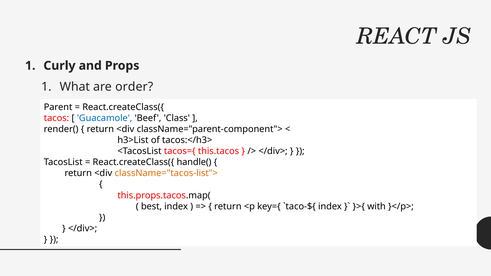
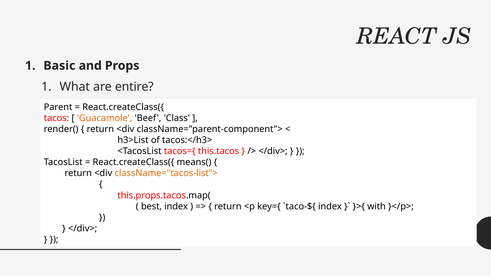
Curly: Curly -> Basic
order: order -> entire
Guacamole colour: blue -> orange
handle(: handle( -> means(
